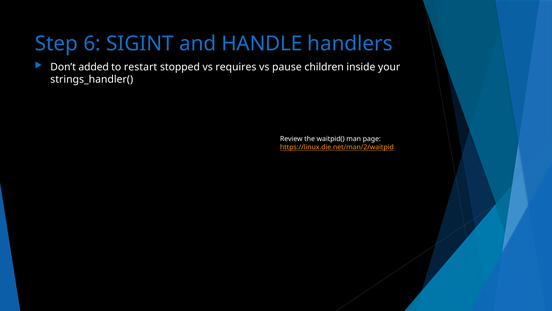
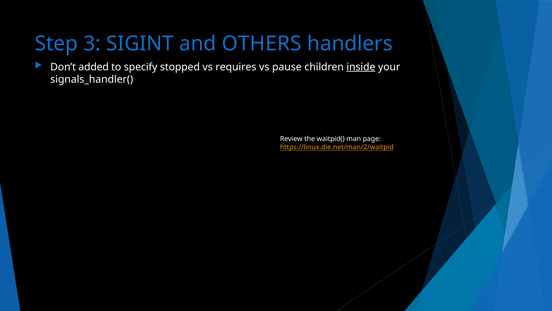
6: 6 -> 3
HANDLE: HANDLE -> OTHERS
restart: restart -> specify
inside underline: none -> present
strings_handler(: strings_handler( -> signals_handler(
